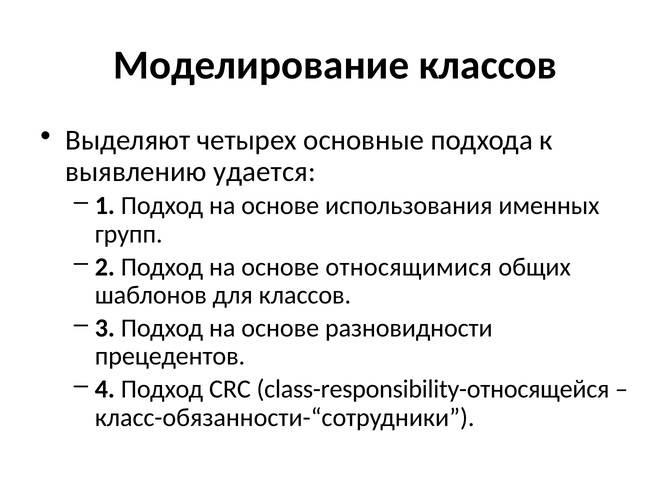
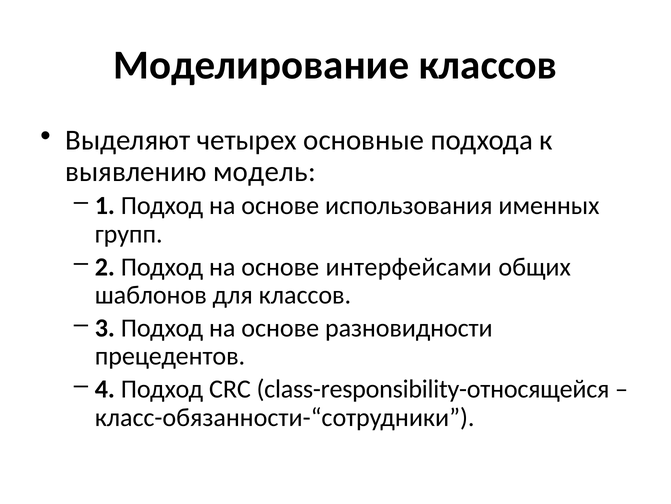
удается: удается -> модель
относящимися: относящимися -> интерфейсами
